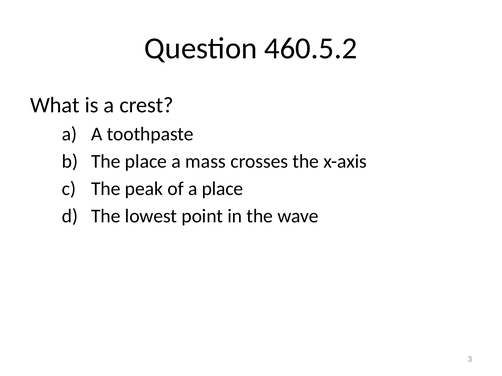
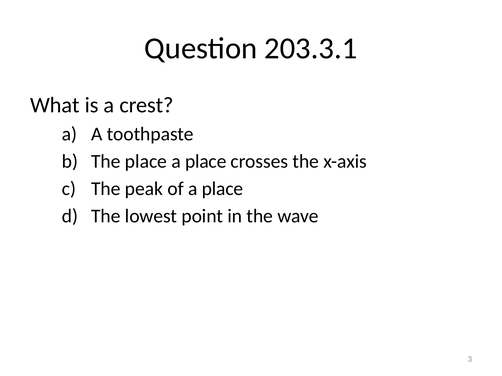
460.5.2: 460.5.2 -> 203.3.1
place a mass: mass -> place
